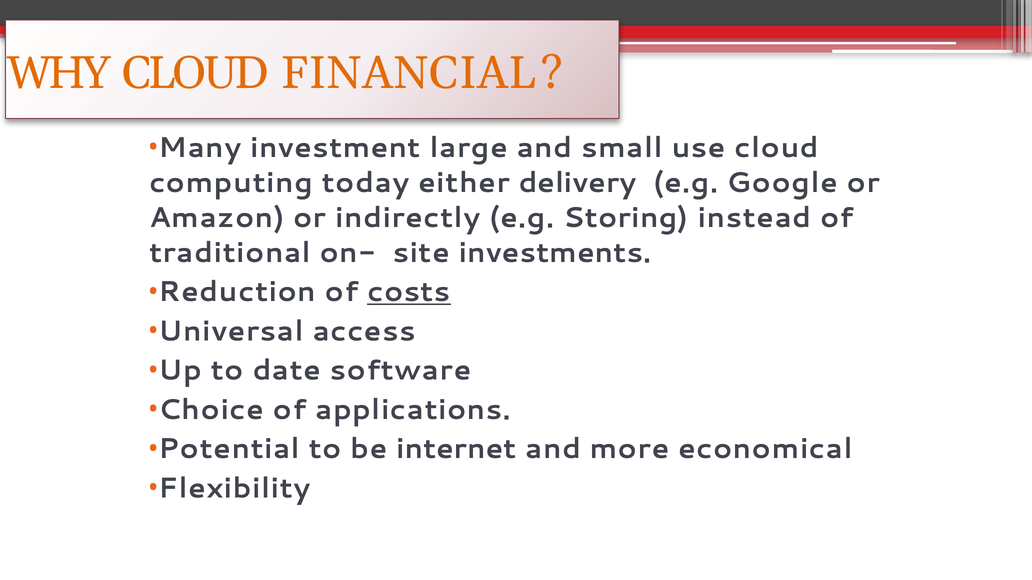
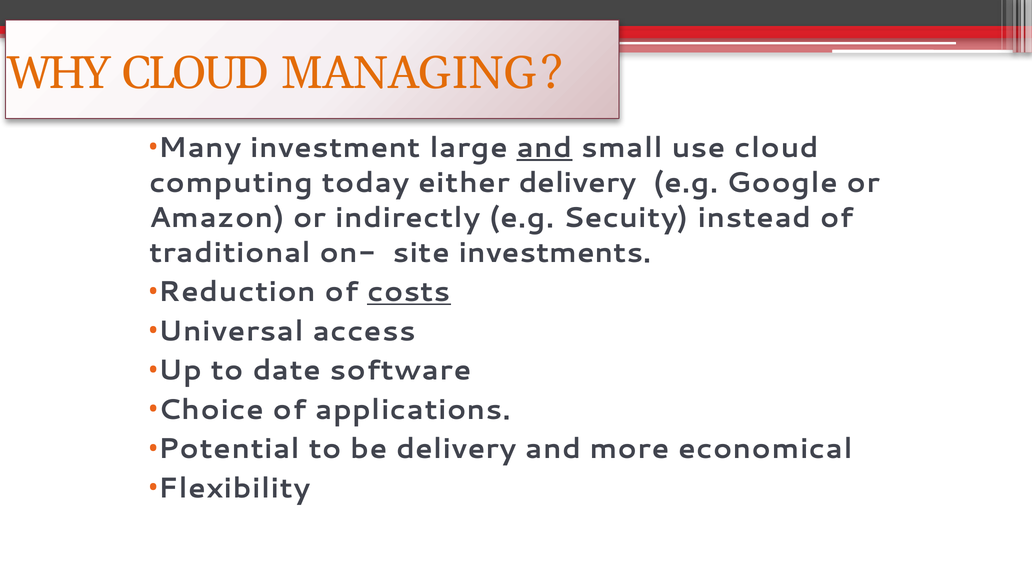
FINANCIAL: FINANCIAL -> MANAGING
and at (544, 148) underline: none -> present
Storing: Storing -> Secuity
be internet: internet -> delivery
